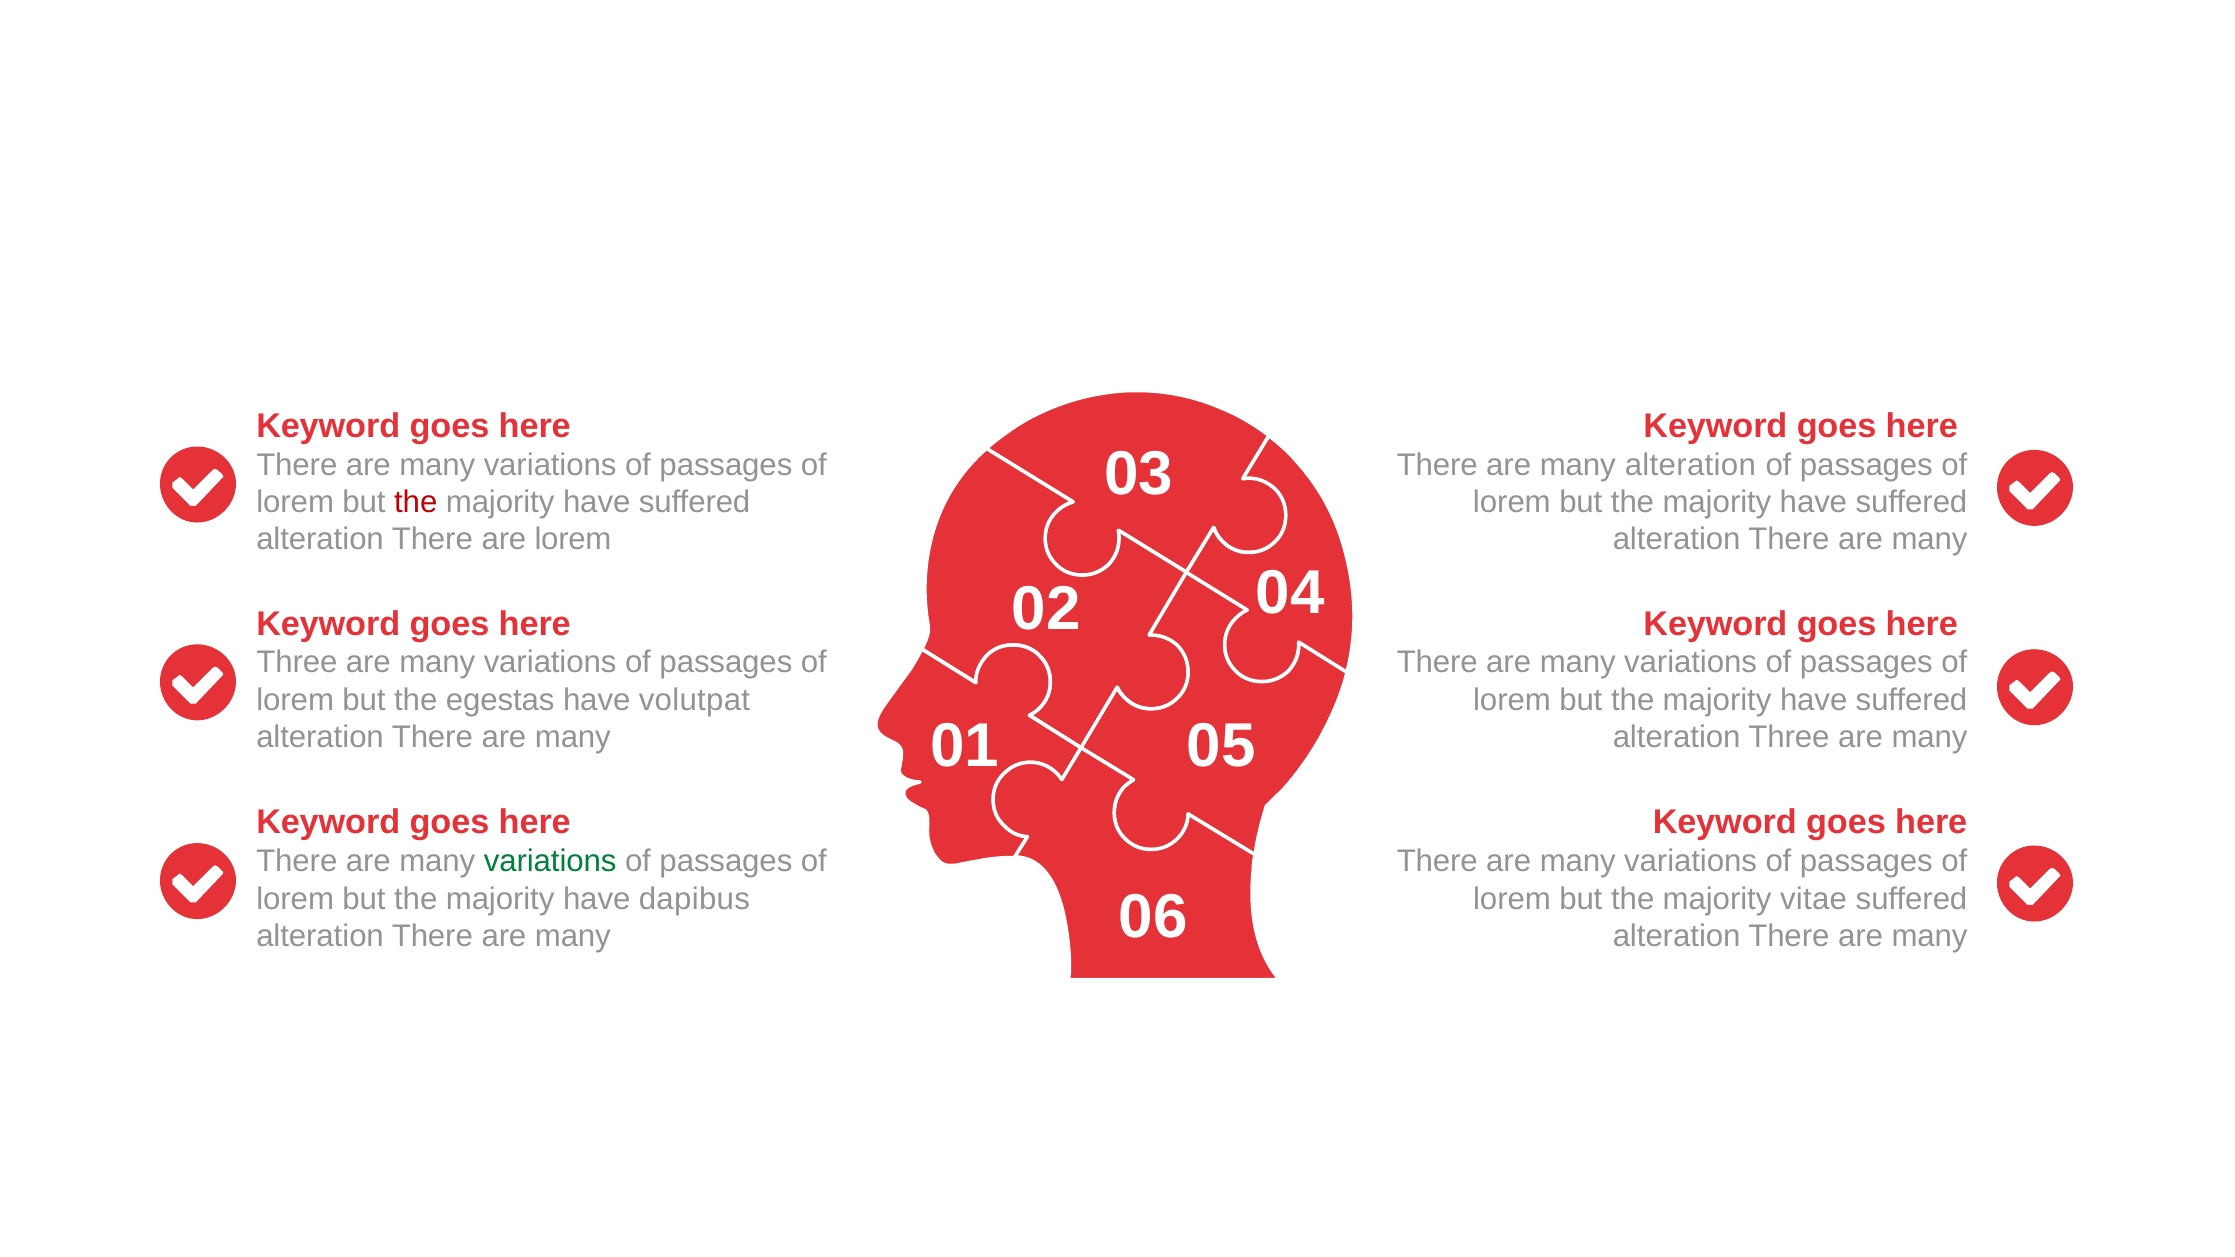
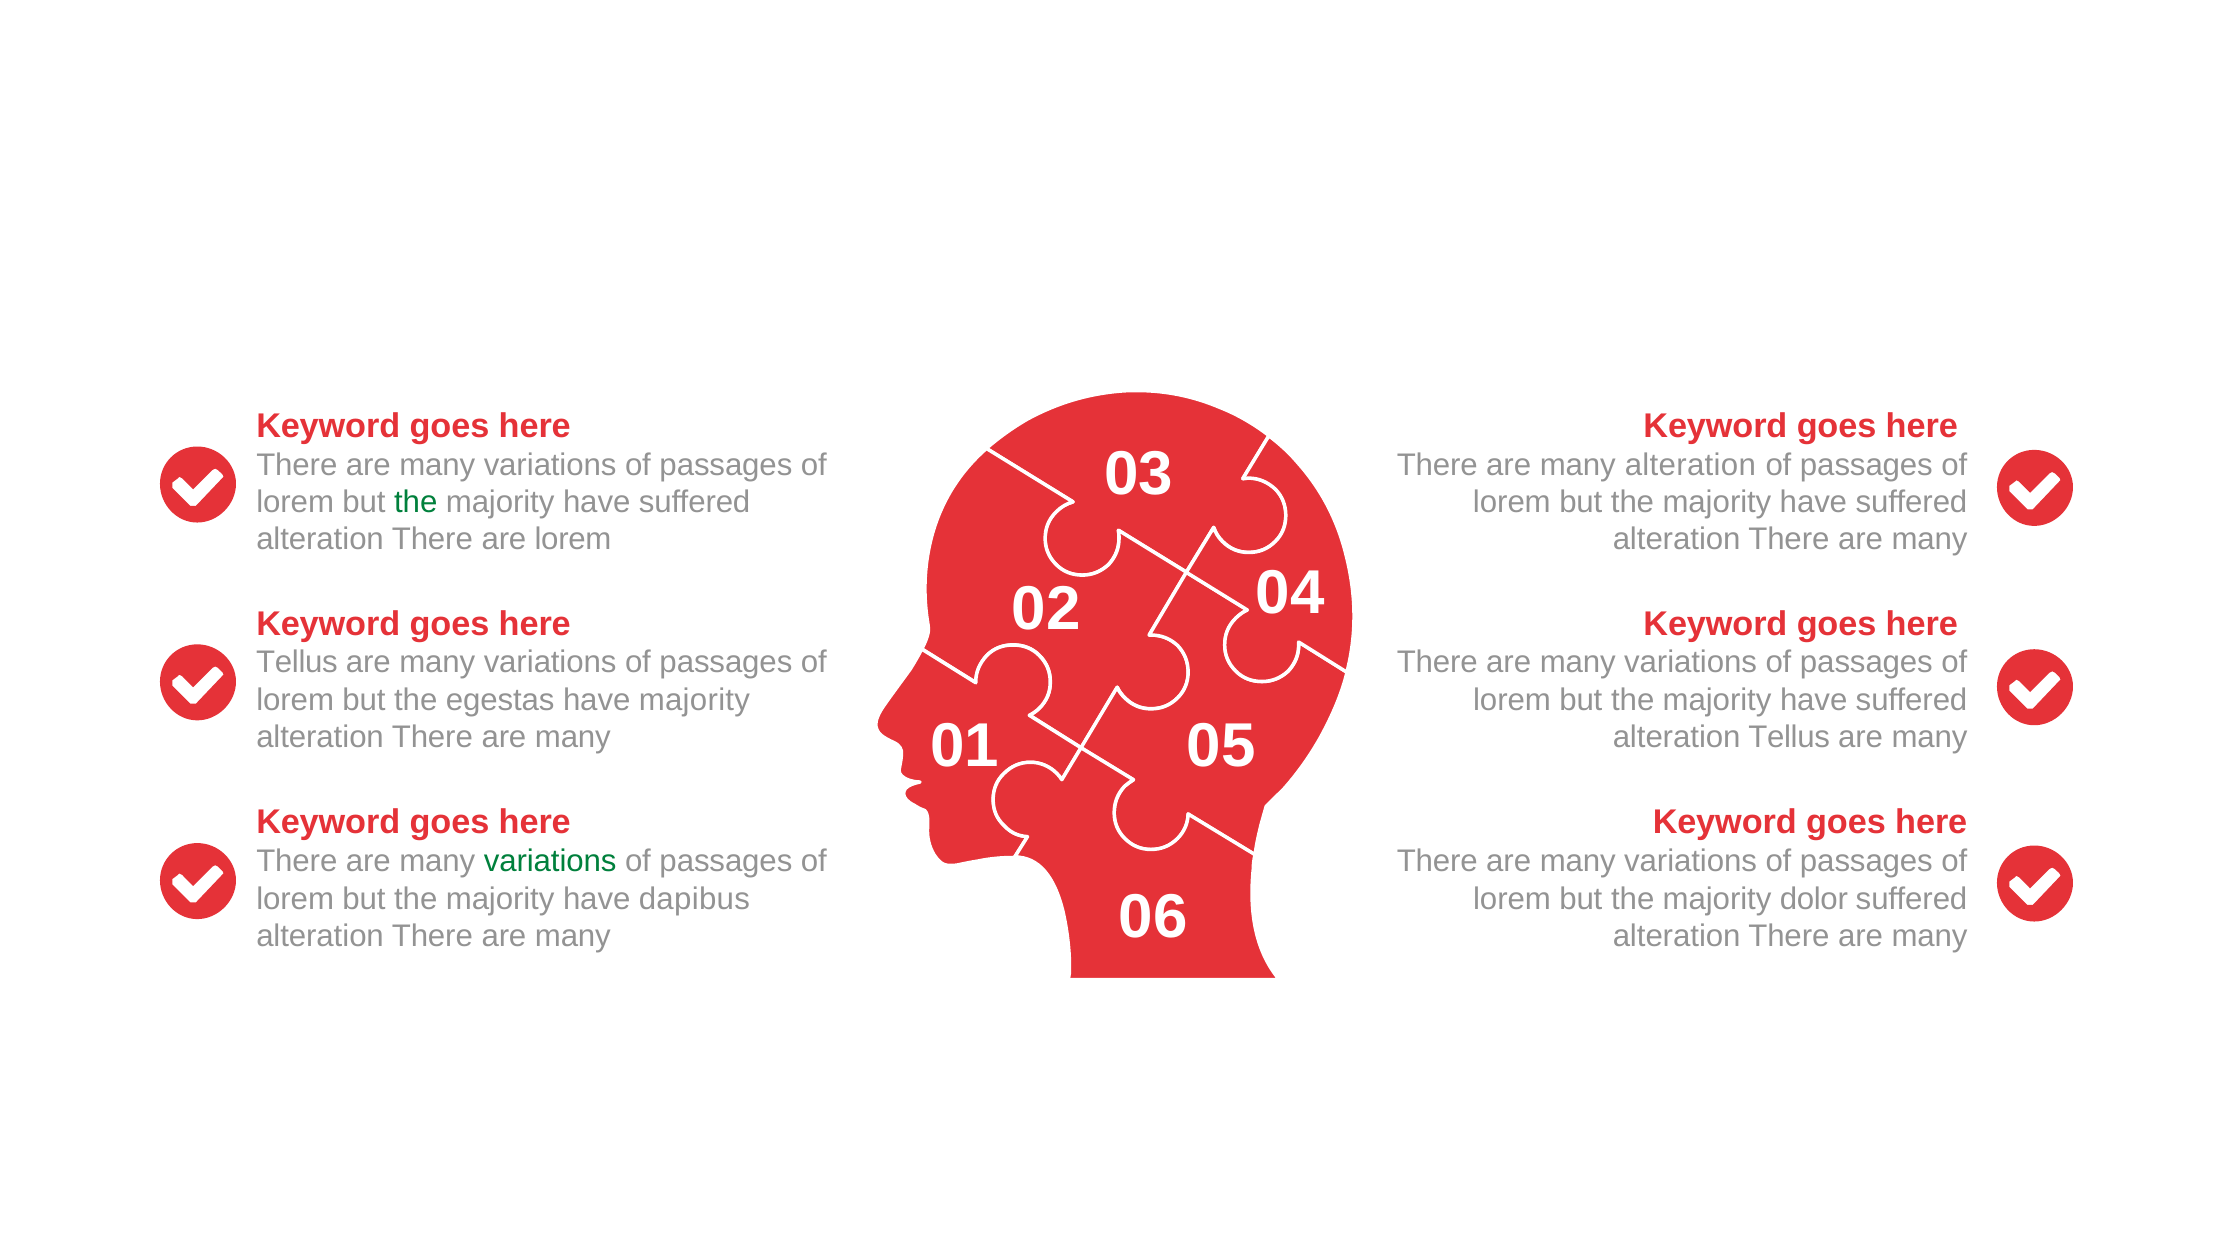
the at (416, 502) colour: red -> green
Three at (297, 663): Three -> Tellus
volutpat at (694, 700): volutpat -> majority
alteration Three: Three -> Tellus
vitae: vitae -> dolor
